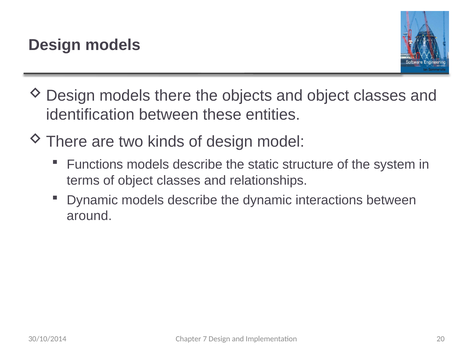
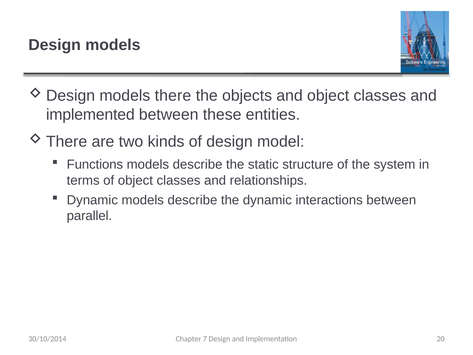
identification: identification -> implemented
around: around -> parallel
